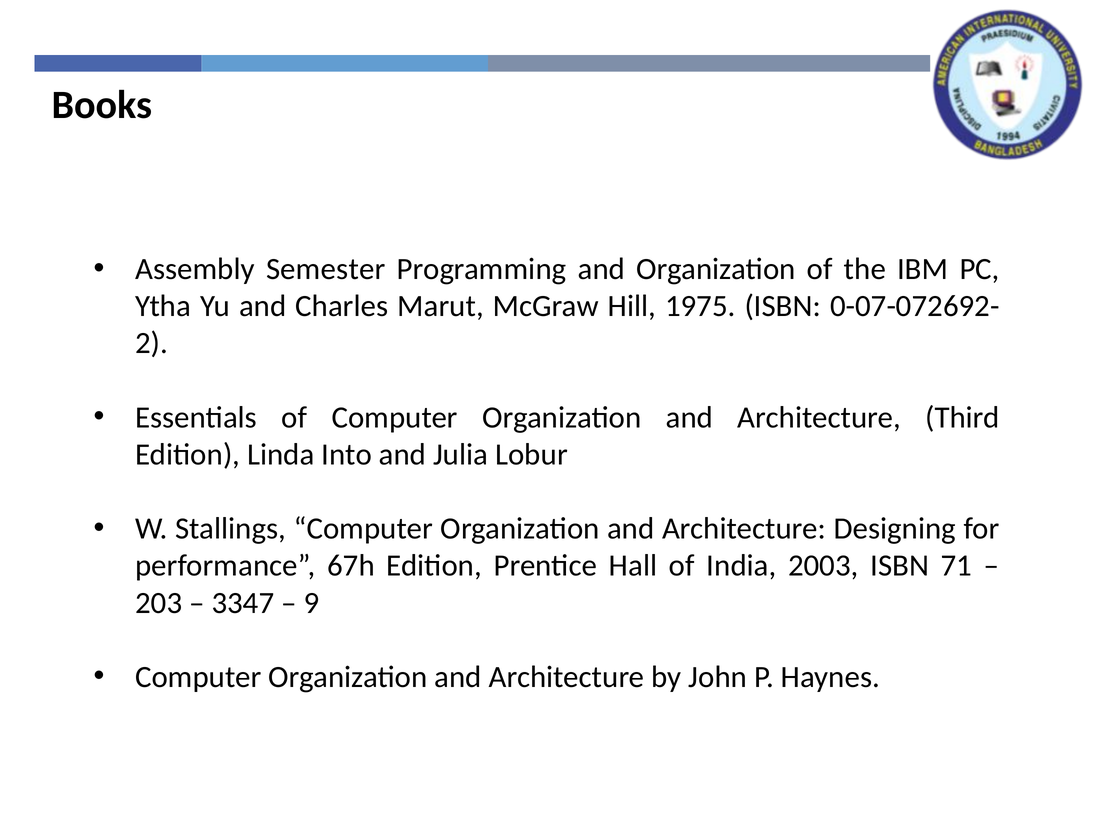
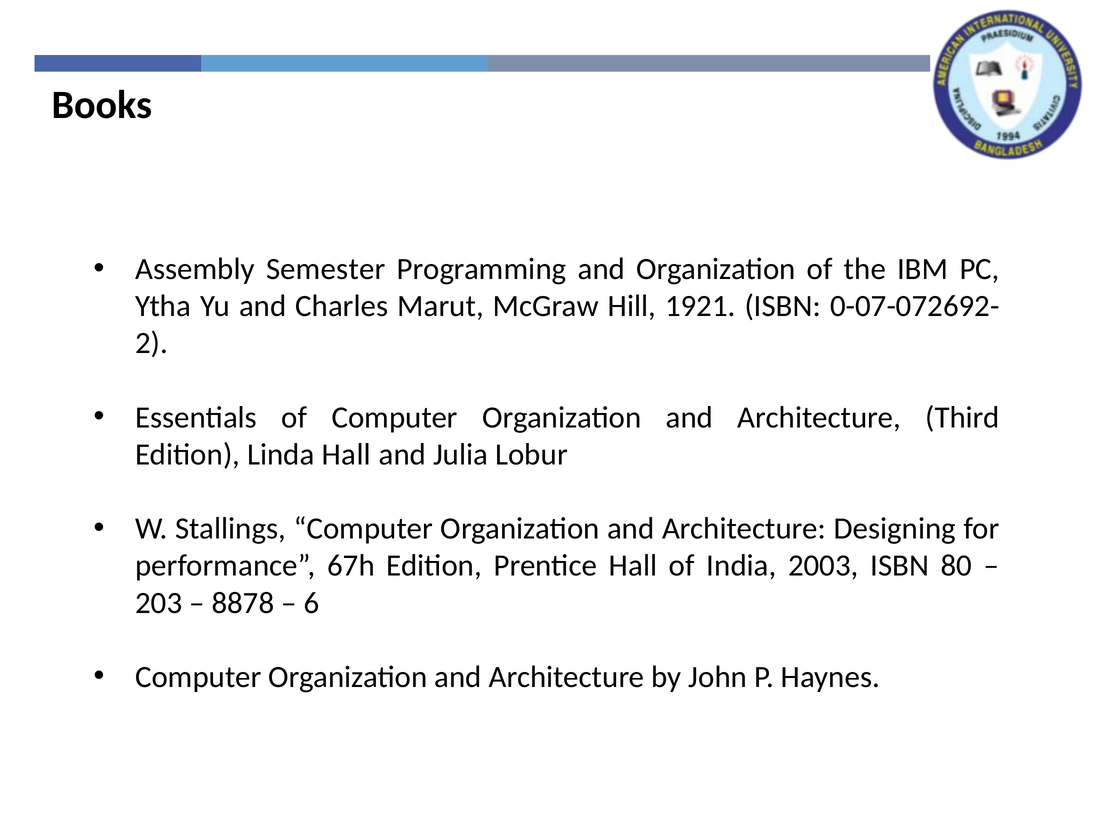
1975: 1975 -> 1921
Linda Into: Into -> Hall
71: 71 -> 80
3347: 3347 -> 8878
9: 9 -> 6
